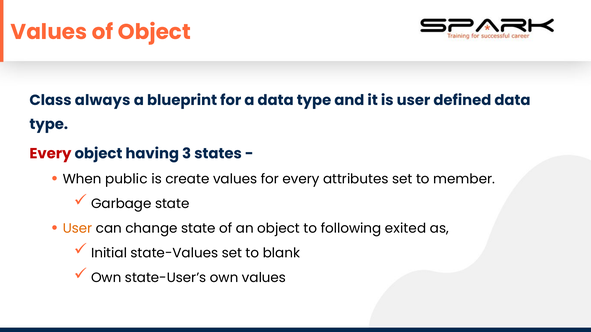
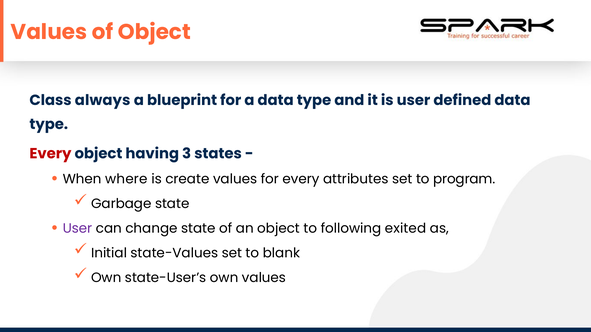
public: public -> where
member: member -> program
User at (77, 229) colour: orange -> purple
